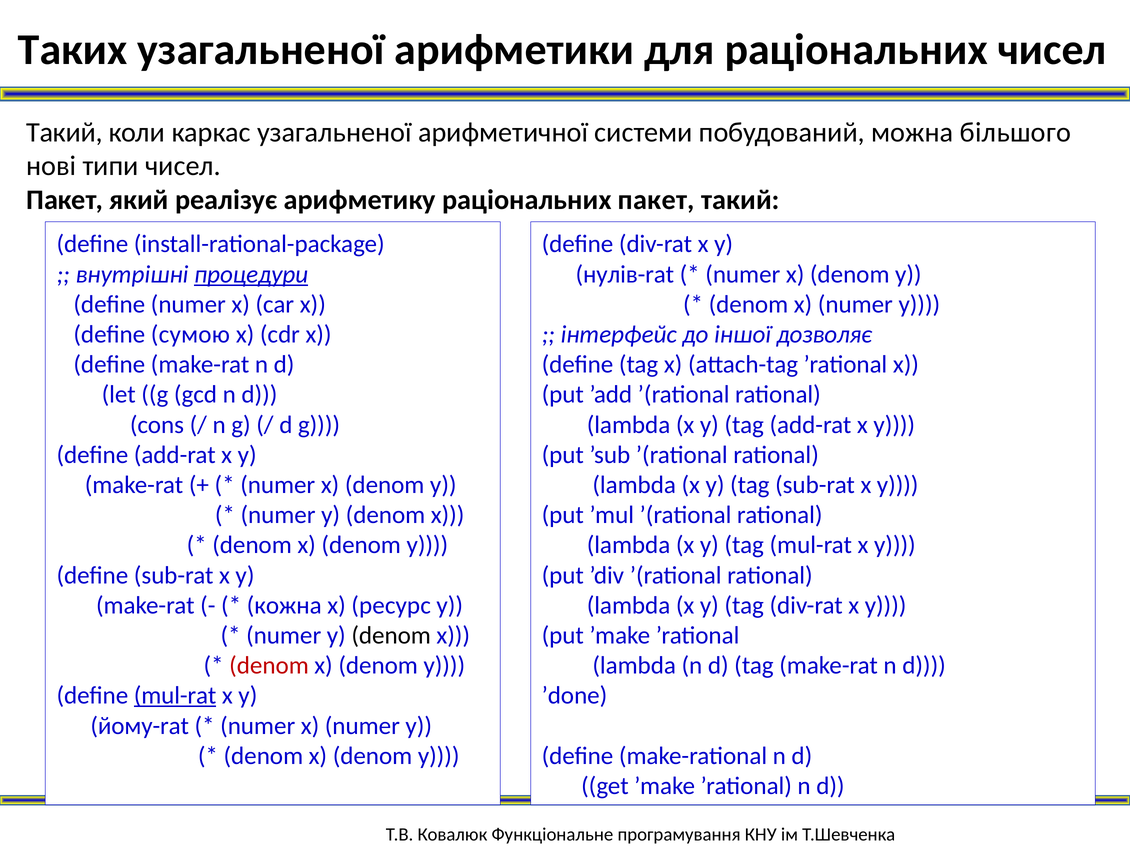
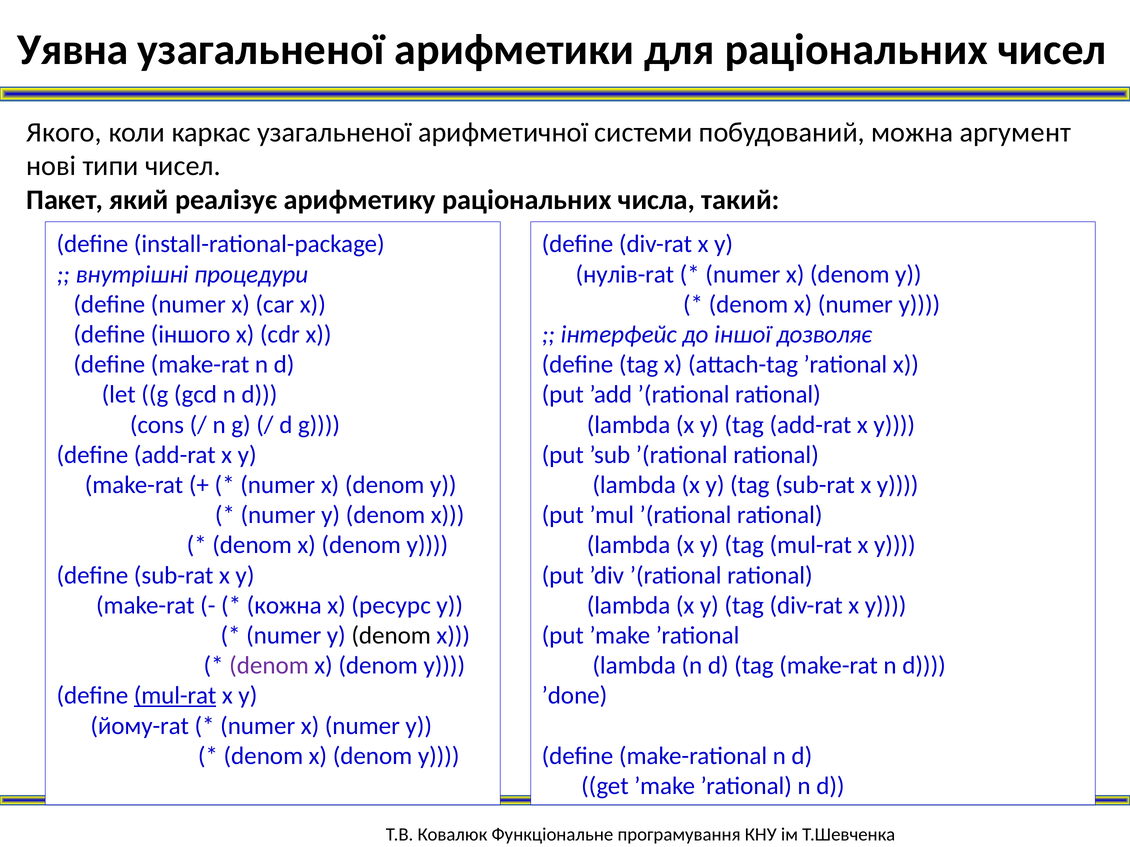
Таких: Таких -> Уявна
Такий at (64, 132): Такий -> Якого
більшого: більшого -> аргумент
раціональних пакет: пакет -> числа
процедури underline: present -> none
сумою: сумою -> іншого
denom at (269, 666) colour: red -> purple
